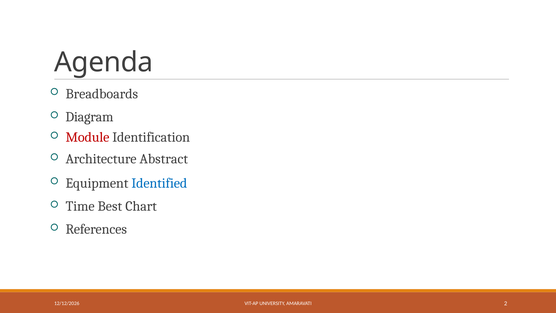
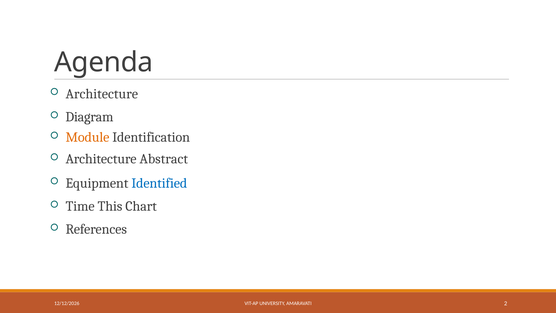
Breadboards at (102, 94): Breadboards -> Architecture
Module colour: red -> orange
Best: Best -> This
